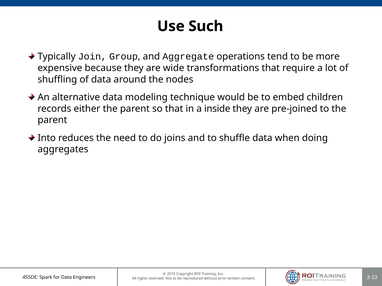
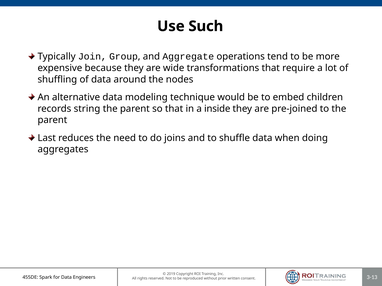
either: either -> string
Into: Into -> Last
